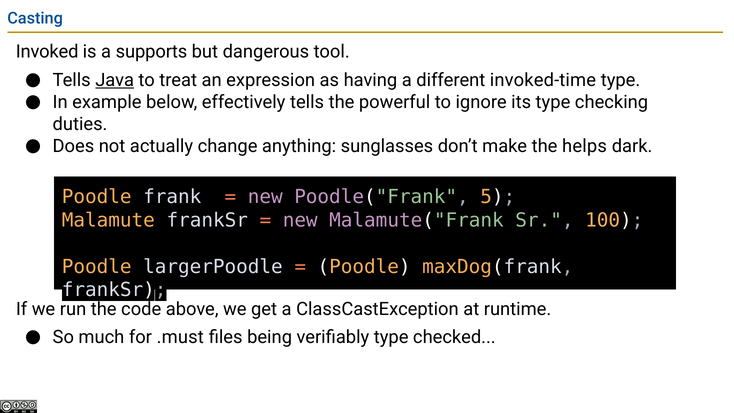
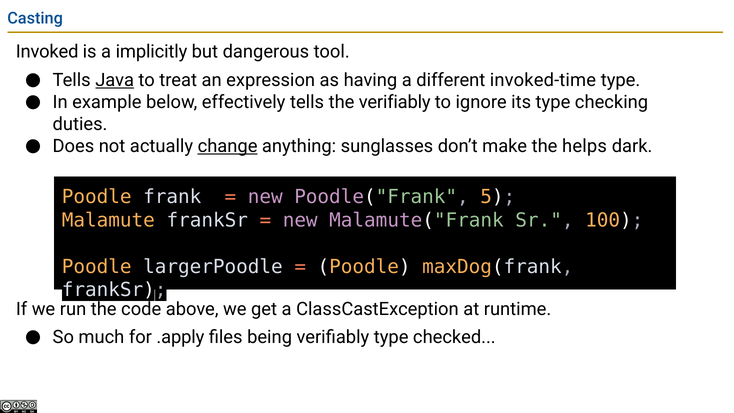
supports: supports -> implicitly
the powerful: powerful -> verifiably
change underline: none -> present
.must: .must -> .apply
